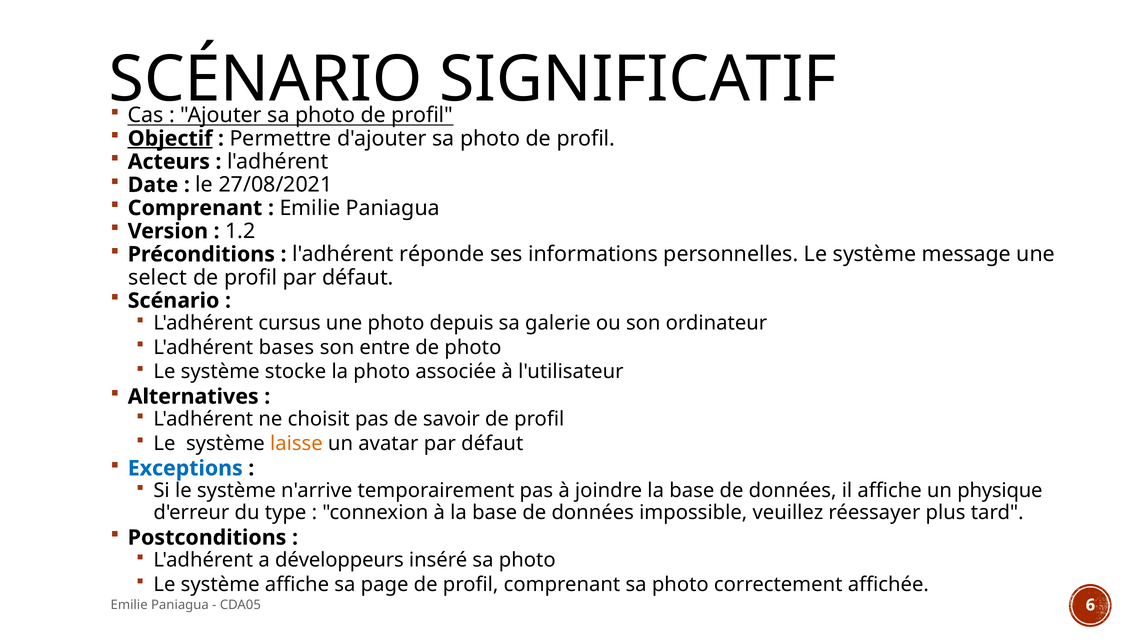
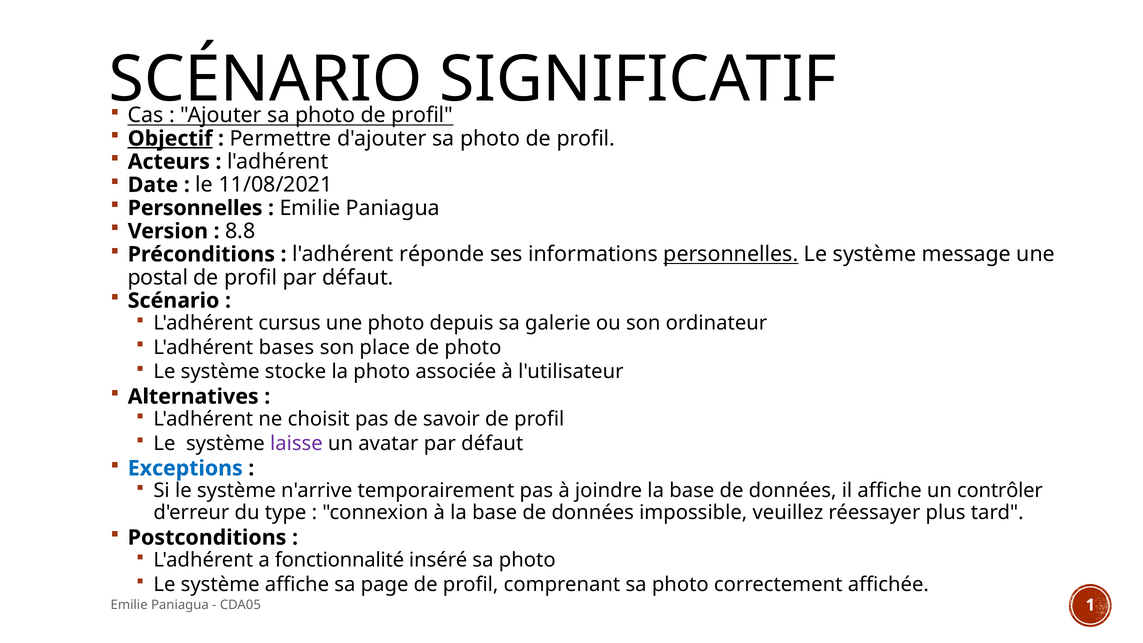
27/08/2021: 27/08/2021 -> 11/08/2021
Comprenant at (195, 208): Comprenant -> Personnelles
1.2: 1.2 -> 8.8
personnelles at (731, 254) underline: none -> present
select: select -> postal
entre: entre -> place
laisse colour: orange -> purple
physique: physique -> contrôler
développeurs: développeurs -> fonctionnalité
6: 6 -> 1
